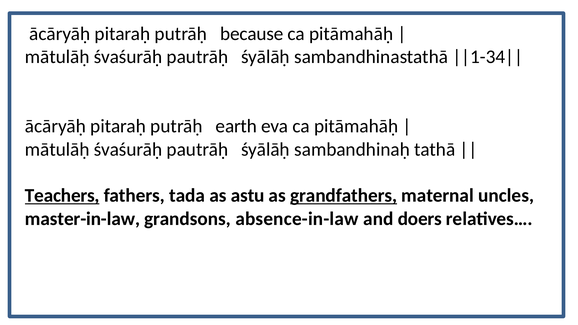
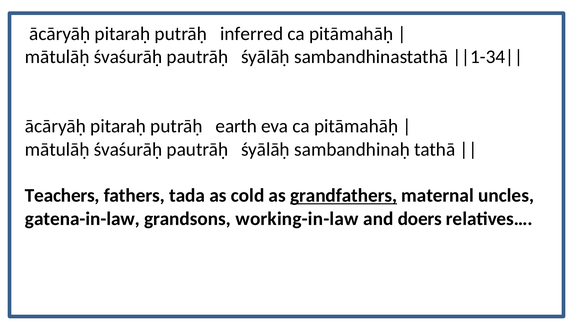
because: because -> inferred
Teachers underline: present -> none
astu: astu -> cold
master-in-law: master-in-law -> gatena-in-law
absence-in-law: absence-in-law -> working-in-law
